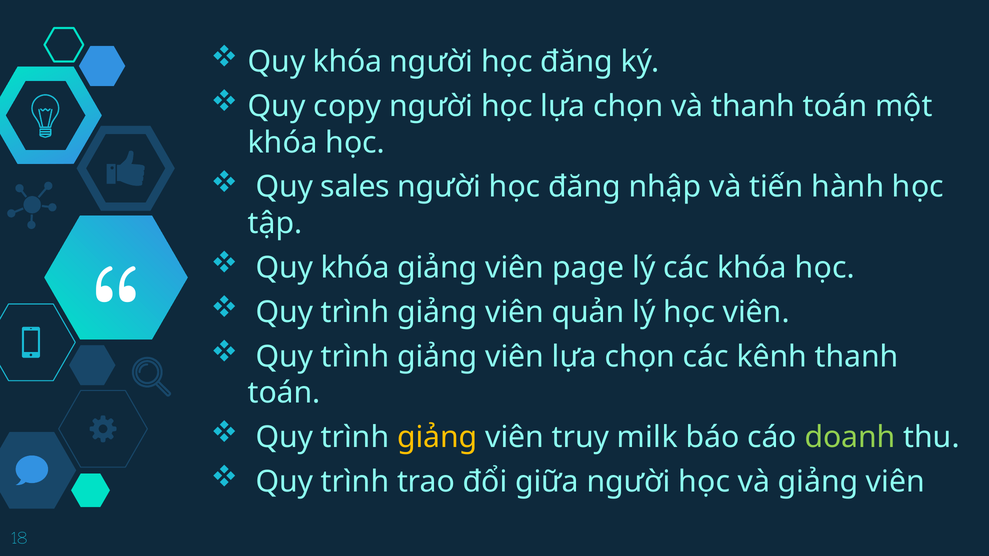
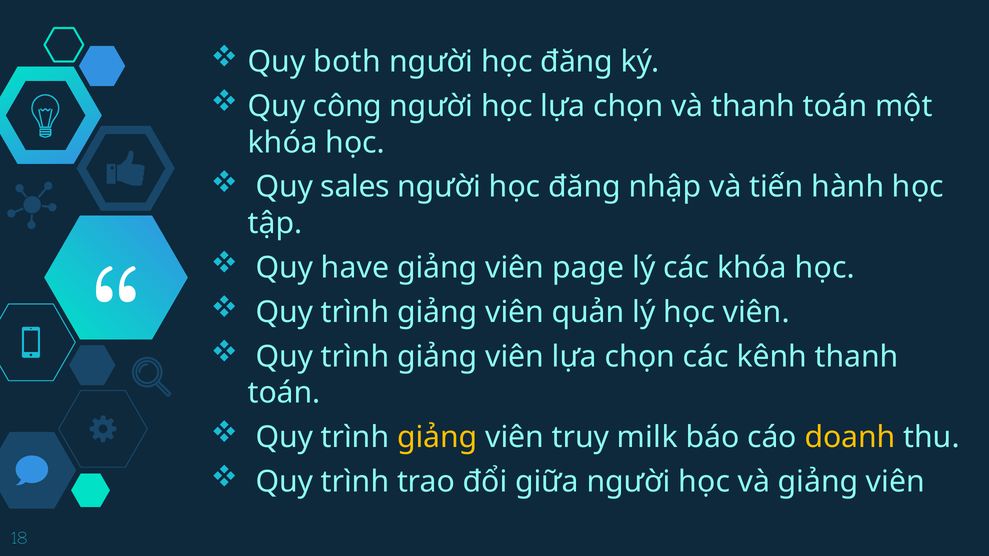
khóa at (347, 62): khóa -> both
copy: copy -> công
khóa at (355, 268): khóa -> have
doanh colour: light green -> yellow
